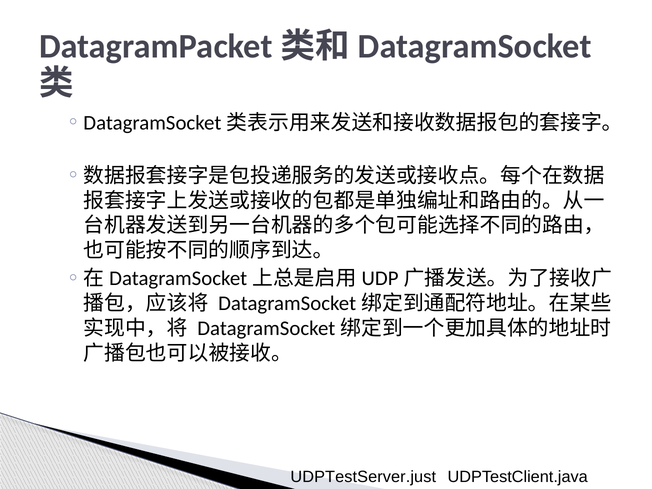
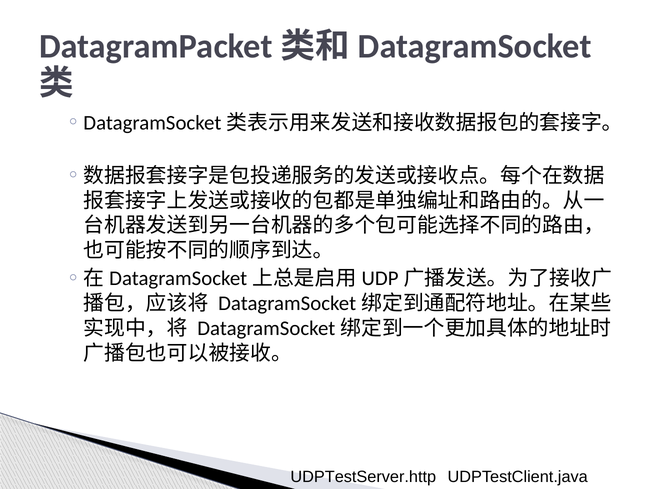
UDPTestServer.just: UDPTestServer.just -> UDPTestServer.http
